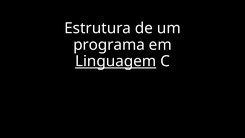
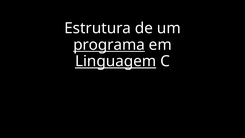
programa underline: none -> present
